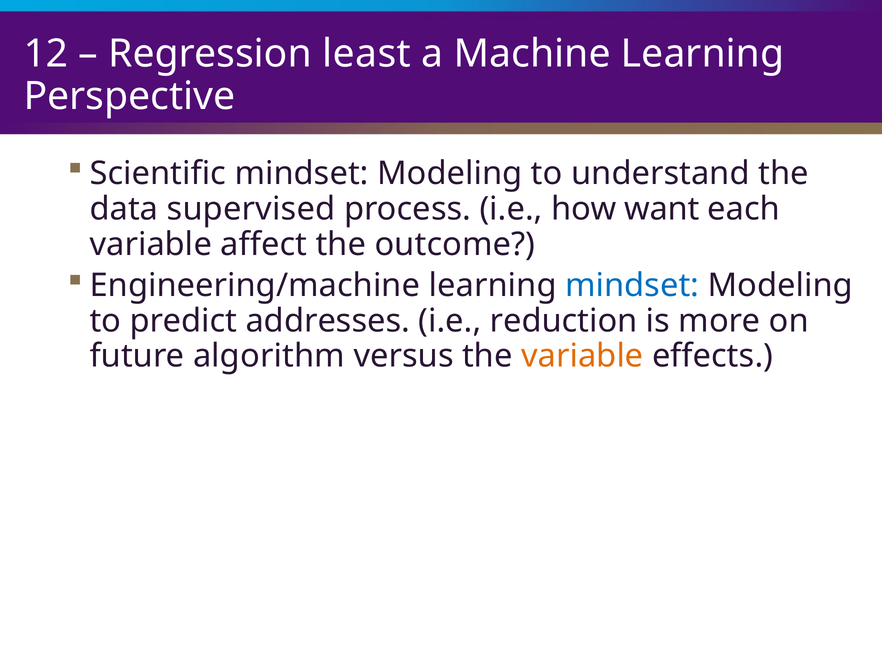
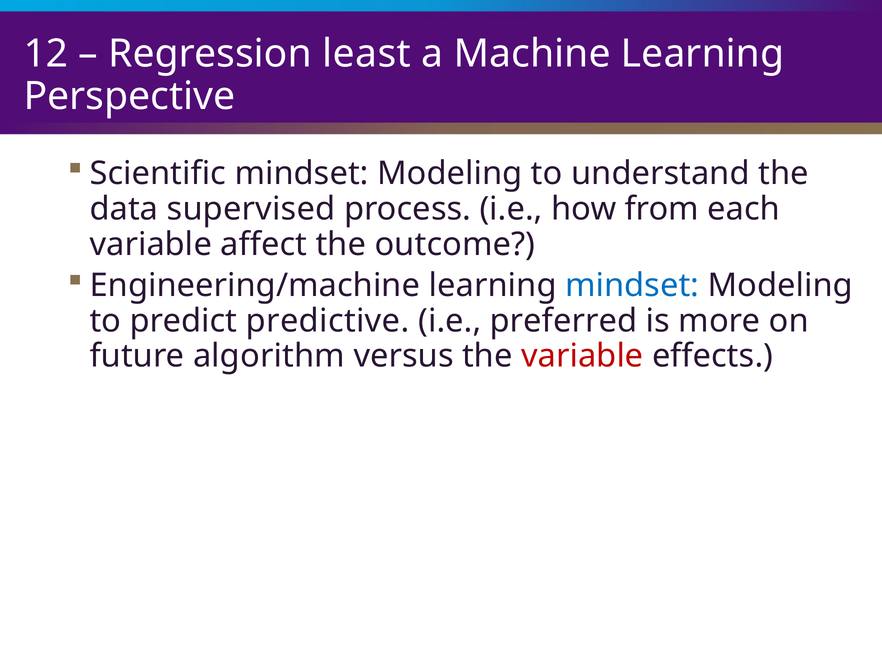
want: want -> from
addresses: addresses -> predictive
reduction: reduction -> preferred
variable at (582, 356) colour: orange -> red
